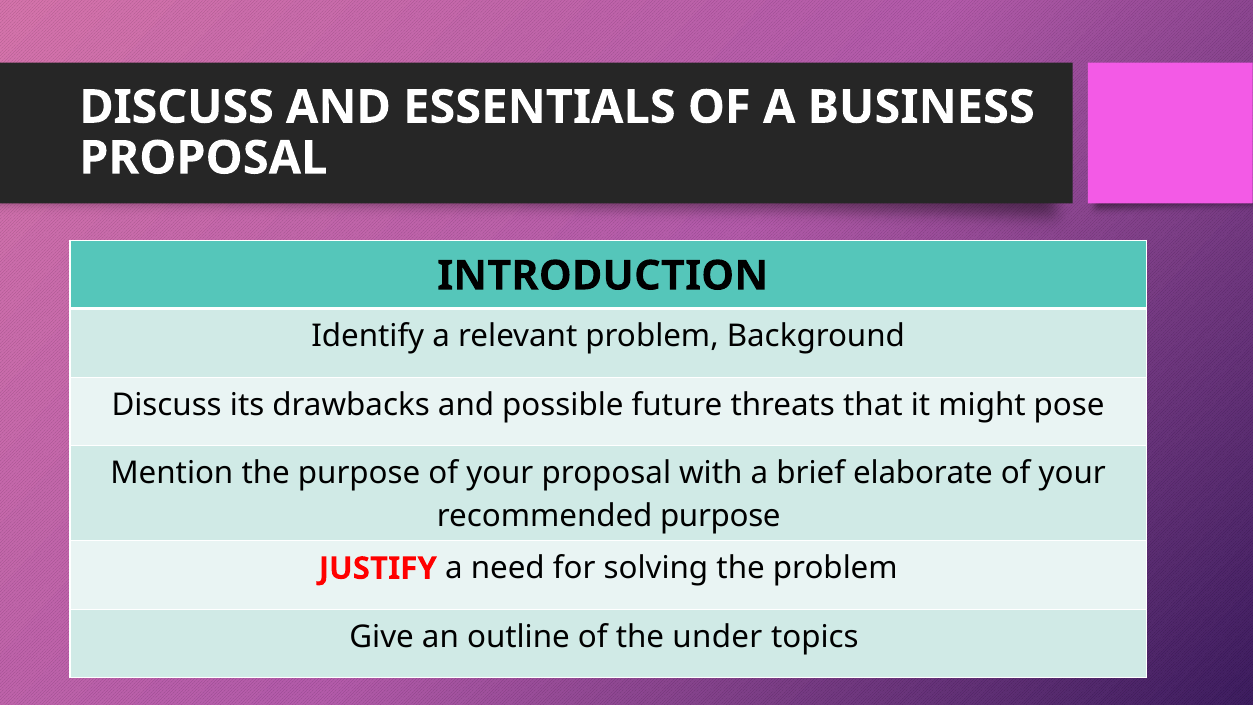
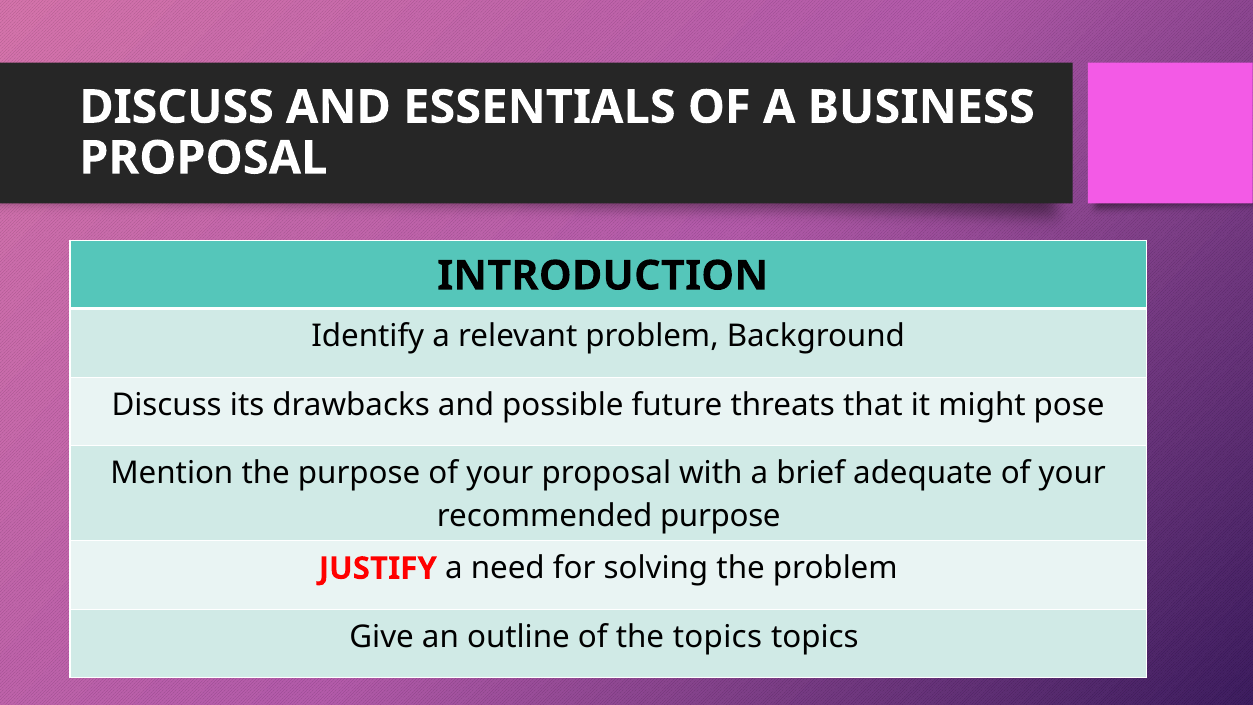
elaborate: elaborate -> adequate
the under: under -> topics
